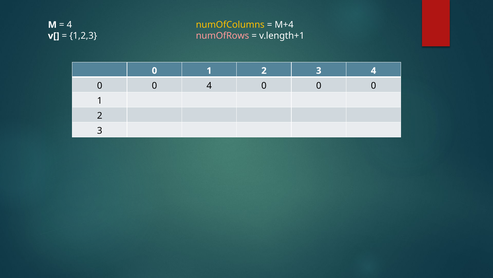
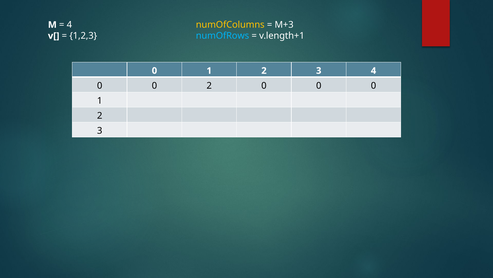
M+4: M+4 -> M+3
numOfRows colour: pink -> light blue
0 4: 4 -> 2
